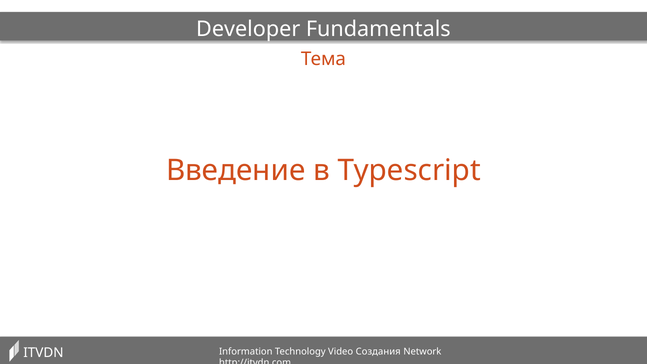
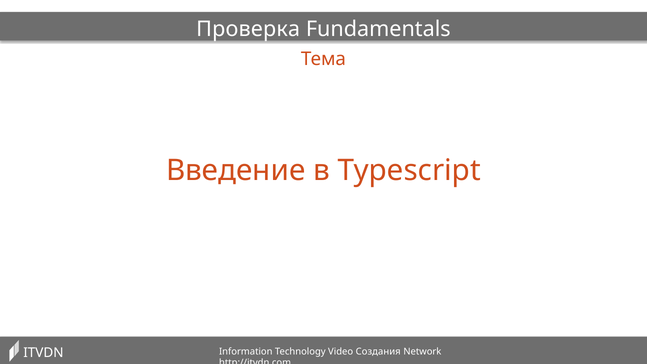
Developer: Developer -> Проверка
